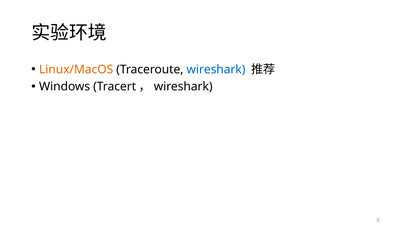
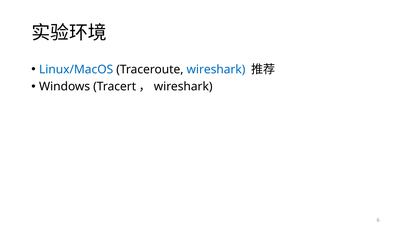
Linux/MacOS colour: orange -> blue
